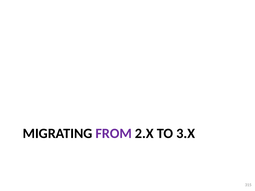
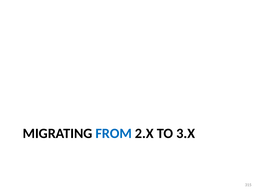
FROM colour: purple -> blue
